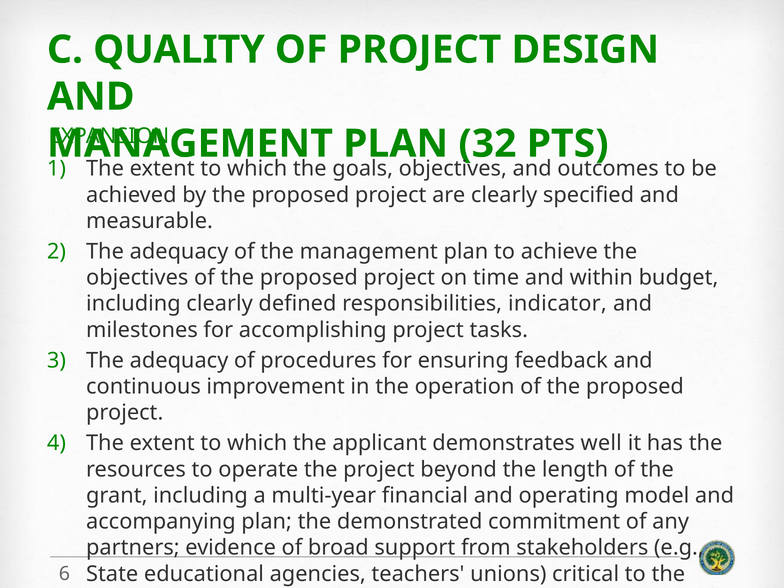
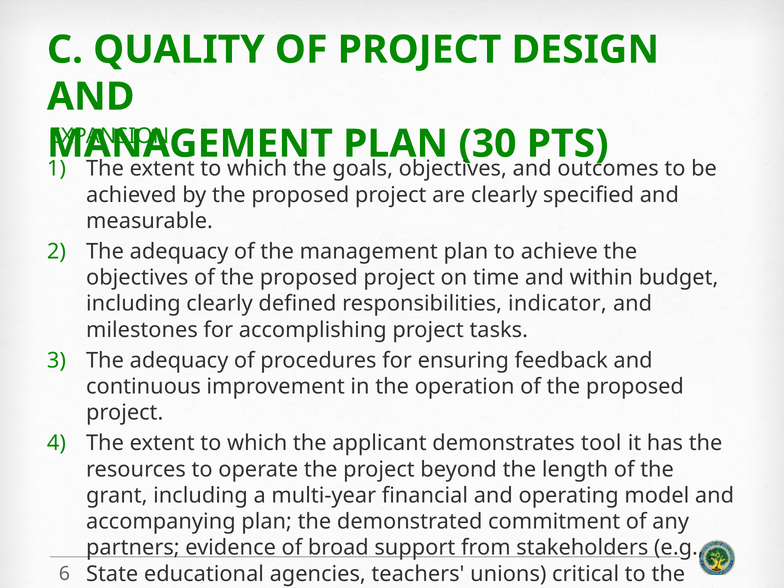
32: 32 -> 30
well: well -> tool
